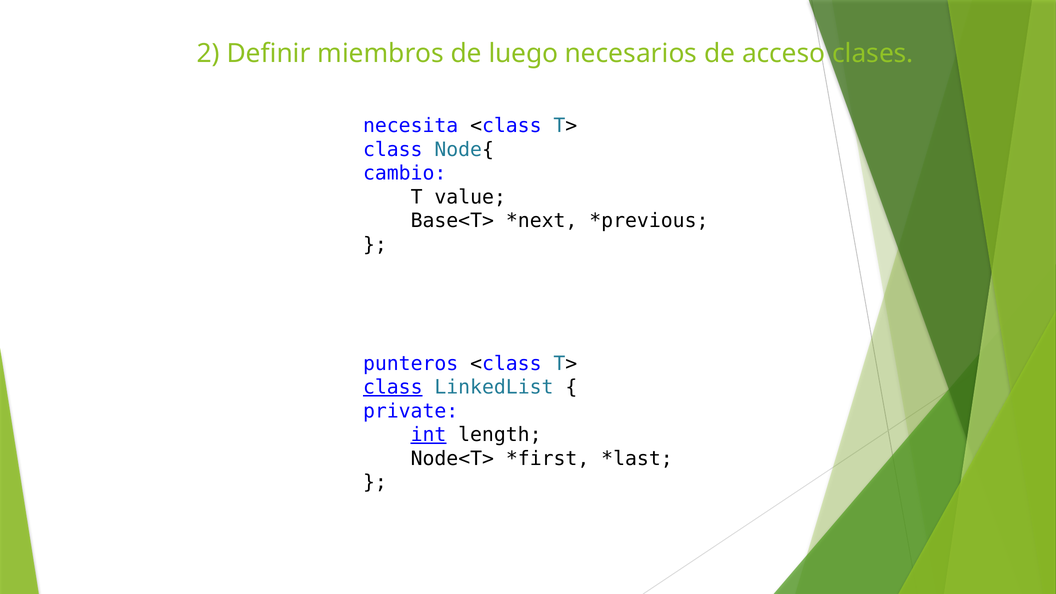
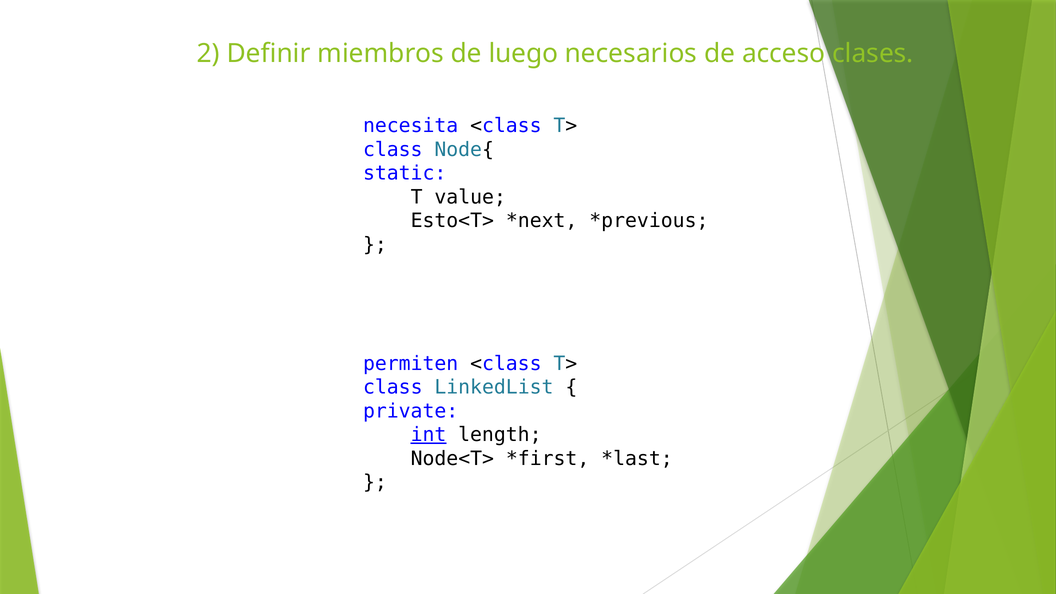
cambio: cambio -> static
Base<T>: Base<T> -> Esto<T>
punteros: punteros -> permiten
class at (393, 387) underline: present -> none
